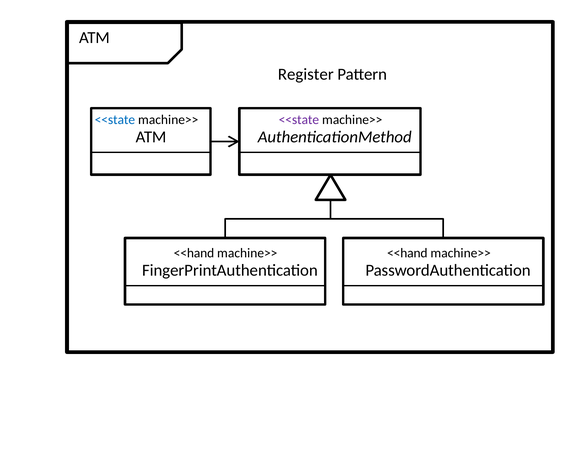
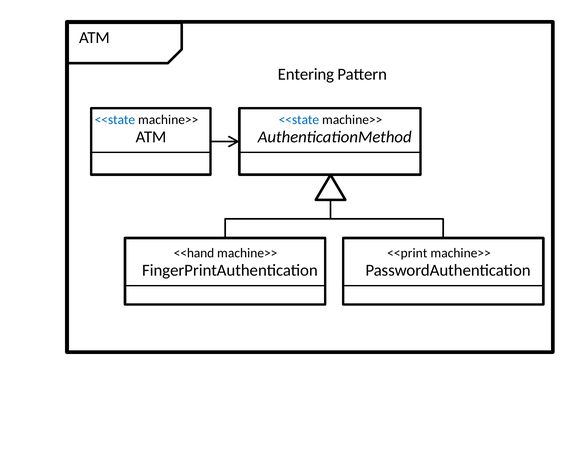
Register: Register -> Entering
<<state at (299, 120) colour: purple -> blue
<<hand at (407, 253): <<hand -> <<print
